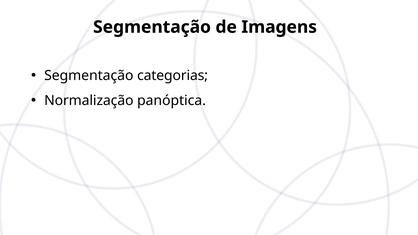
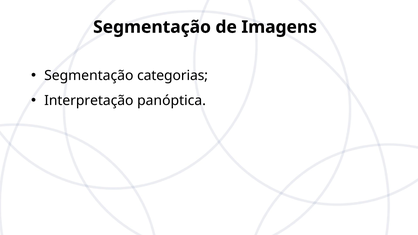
Normalização: Normalização -> Interpretação
